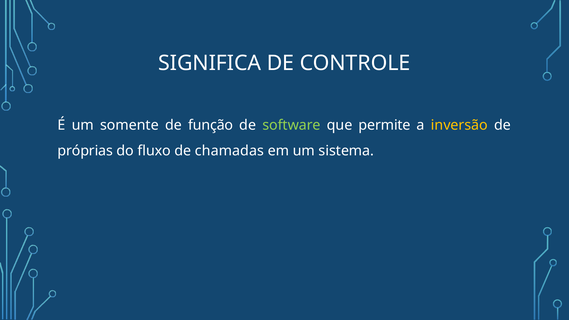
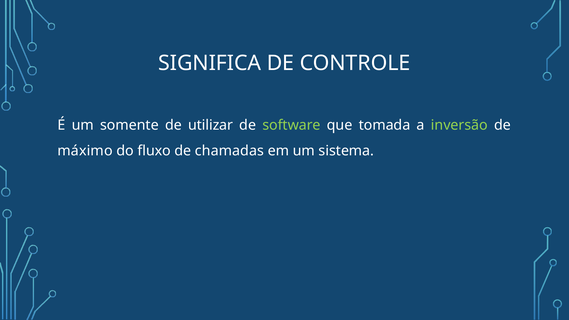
função: função -> utilizar
permite: permite -> tomada
inversão colour: yellow -> light green
próprias: próprias -> máximo
